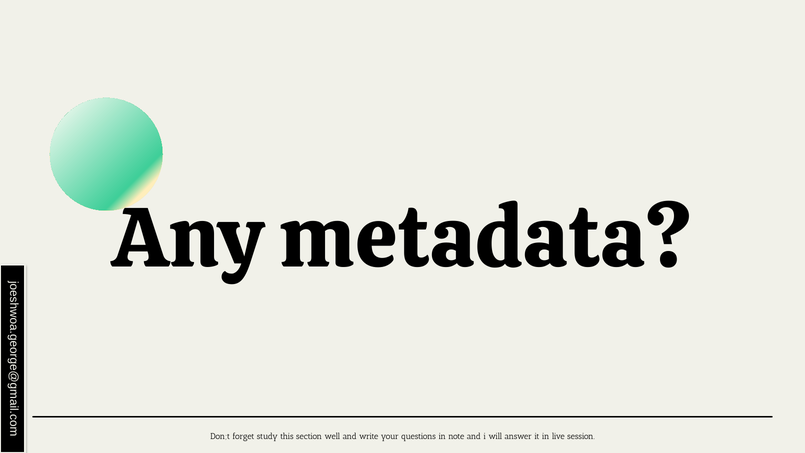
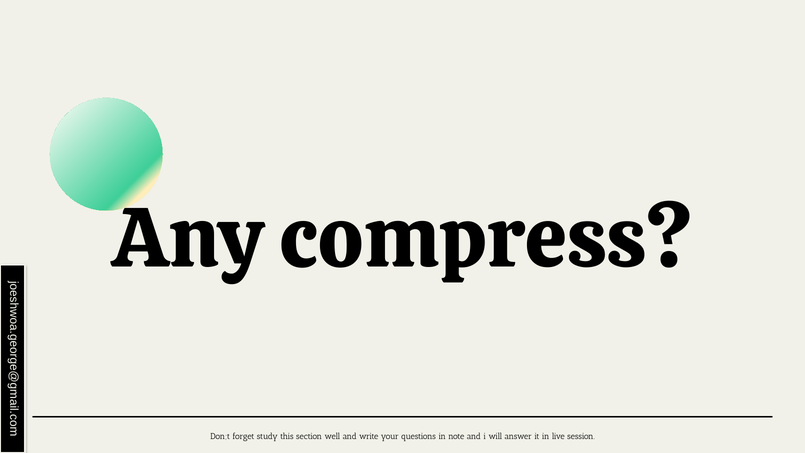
metadata: metadata -> compress
